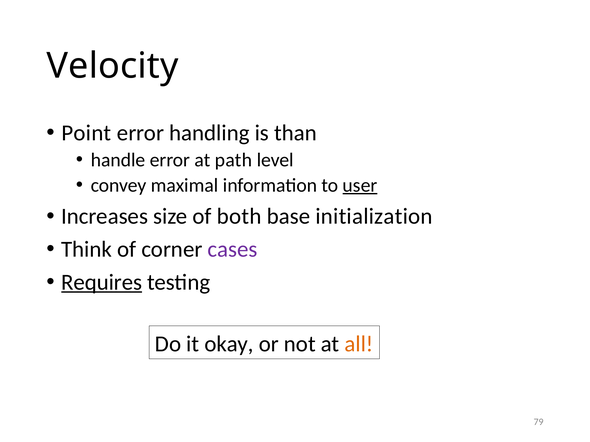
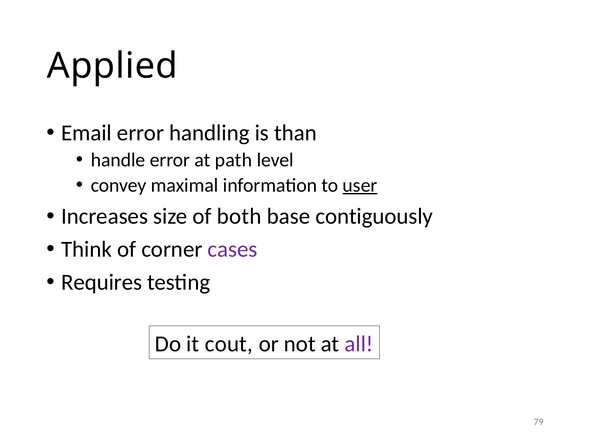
Velocity: Velocity -> Applied
Point: Point -> Email
initialization: initialization -> contiguously
Requires underline: present -> none
okay: okay -> cout
all colour: orange -> purple
